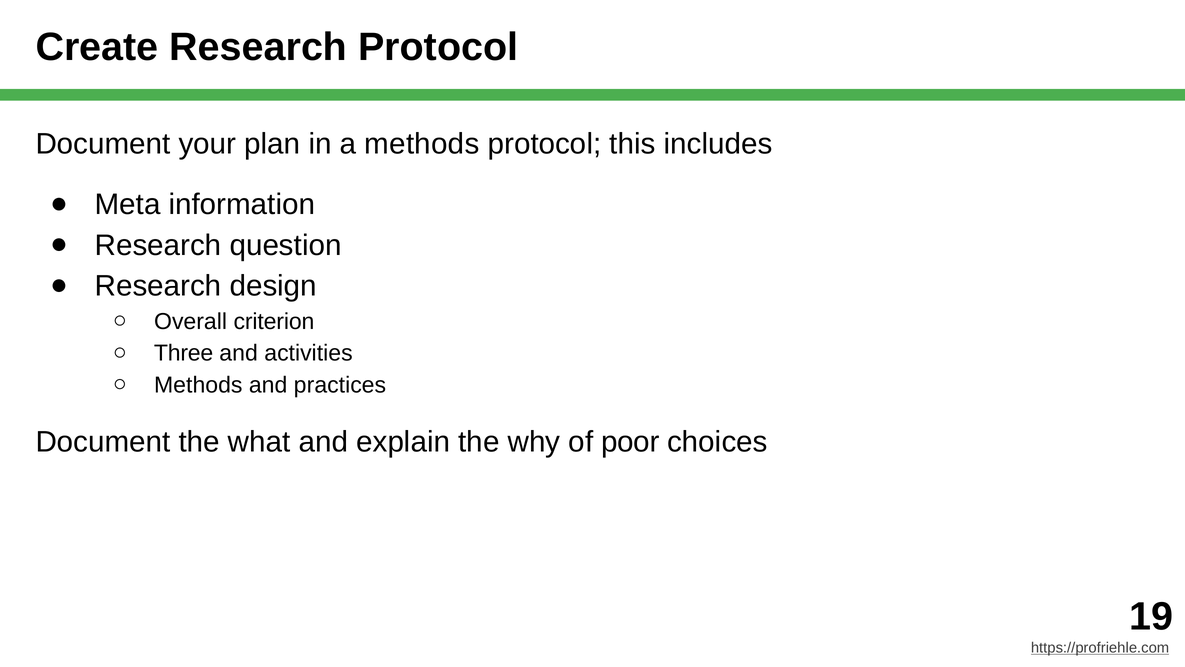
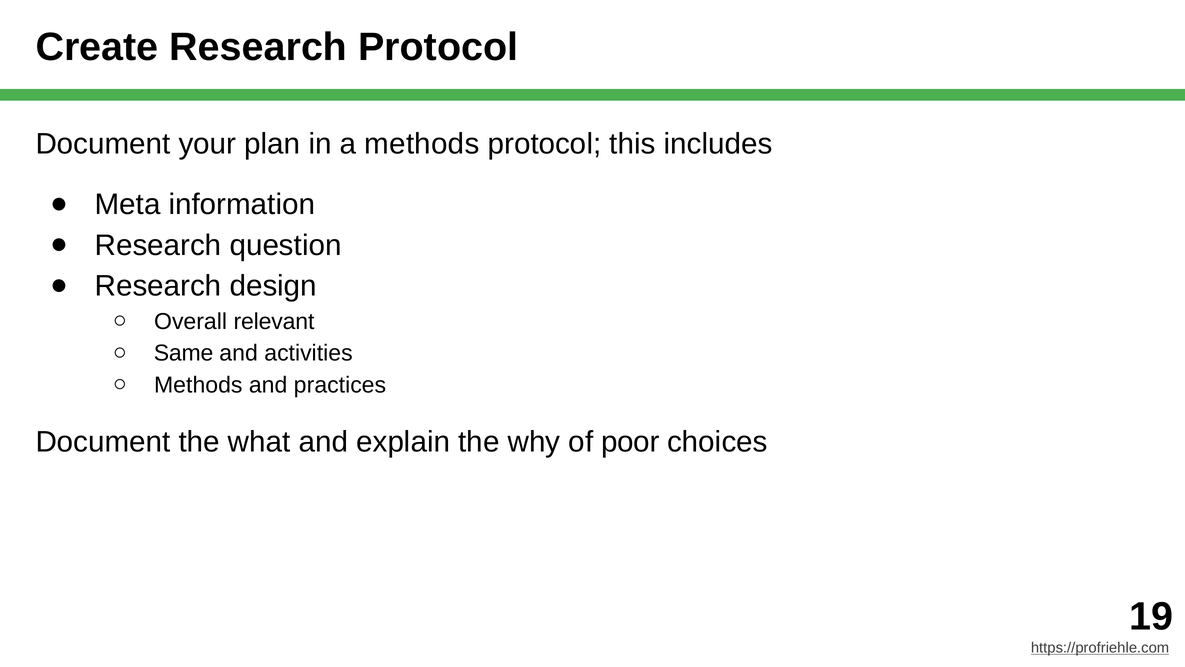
criterion: criterion -> relevant
Three: Three -> Same
